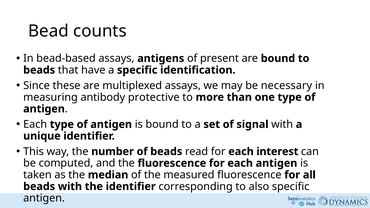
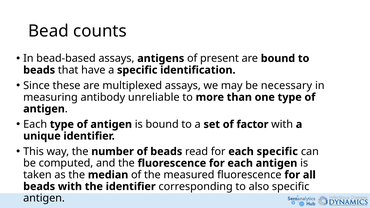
protective: protective -> unreliable
signal: signal -> factor
each interest: interest -> specific
